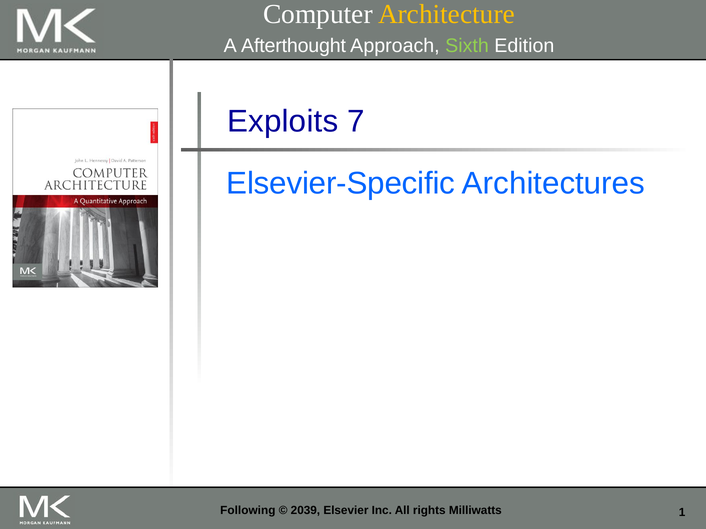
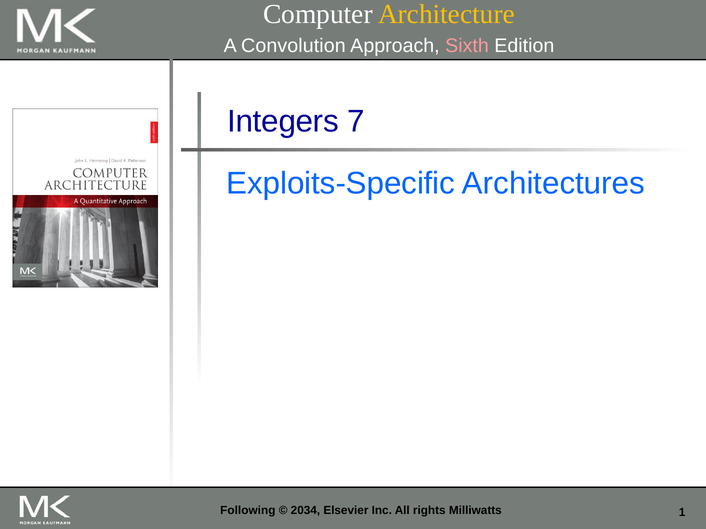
Afterthought: Afterthought -> Convolution
Sixth colour: light green -> pink
Exploits: Exploits -> Integers
Elsevier-Specific: Elsevier-Specific -> Exploits-Specific
2039: 2039 -> 2034
